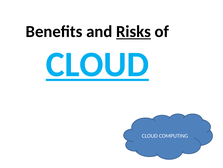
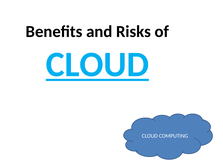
Risks underline: present -> none
